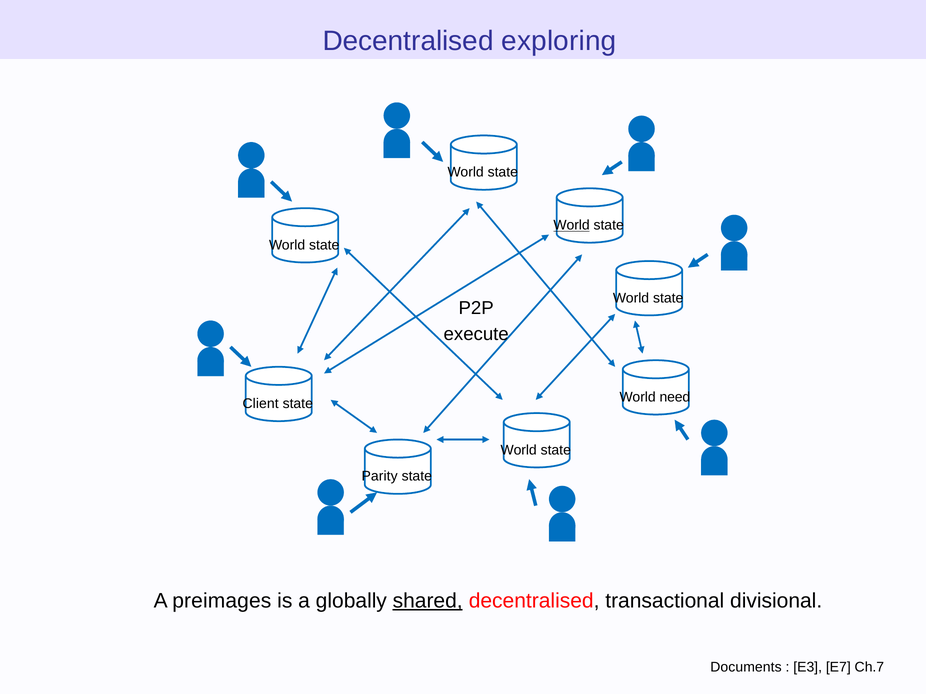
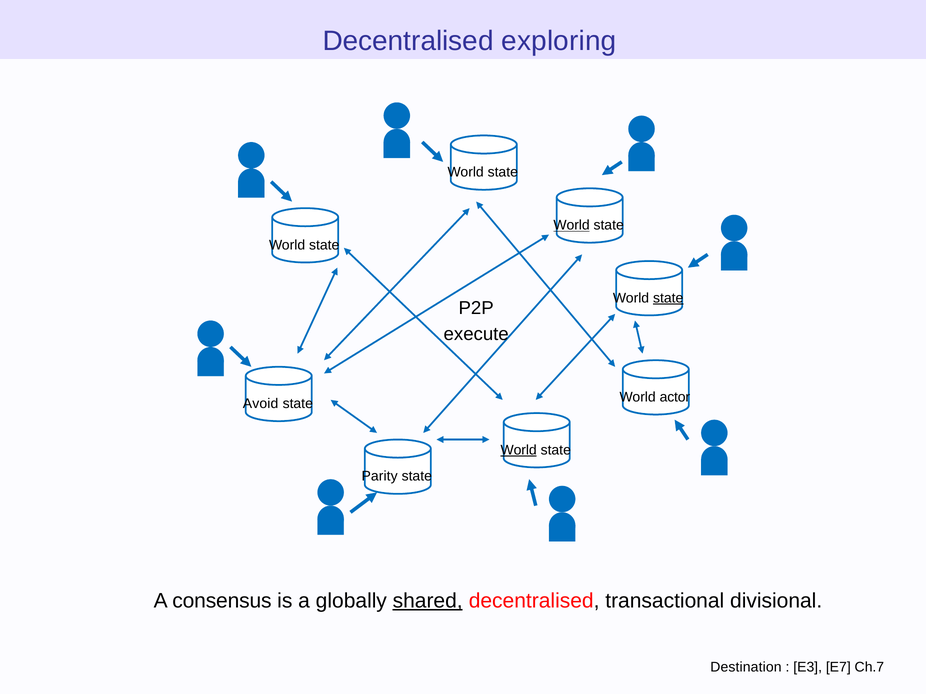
state at (668, 298) underline: none -> present
need: need -> actor
Client: Client -> Avoid
World at (519, 450) underline: none -> present
preimages: preimages -> consensus
Documents: Documents -> Destination
